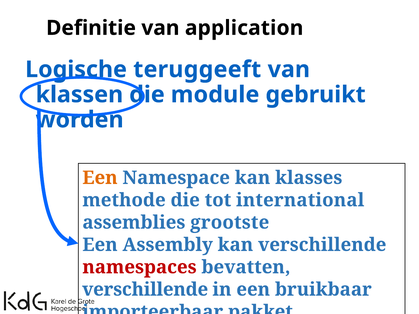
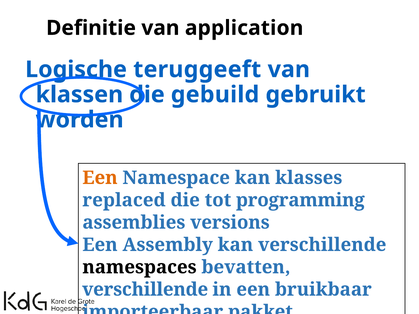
module: module -> gebuild
methode: methode -> replaced
international: international -> programming
grootste: grootste -> versions
namespaces colour: red -> black
